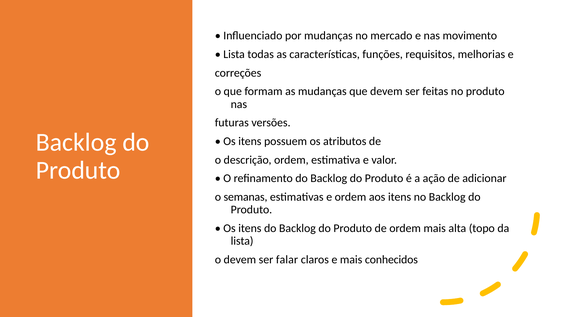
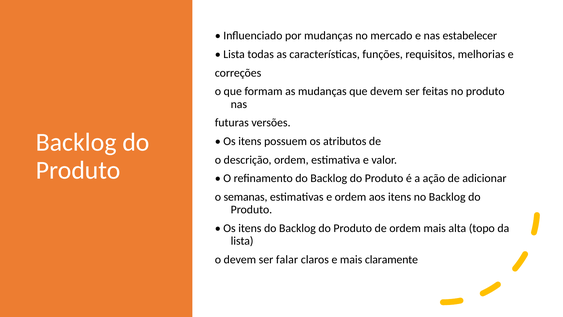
movimento: movimento -> estabelecer
conhecidos: conhecidos -> claramente
